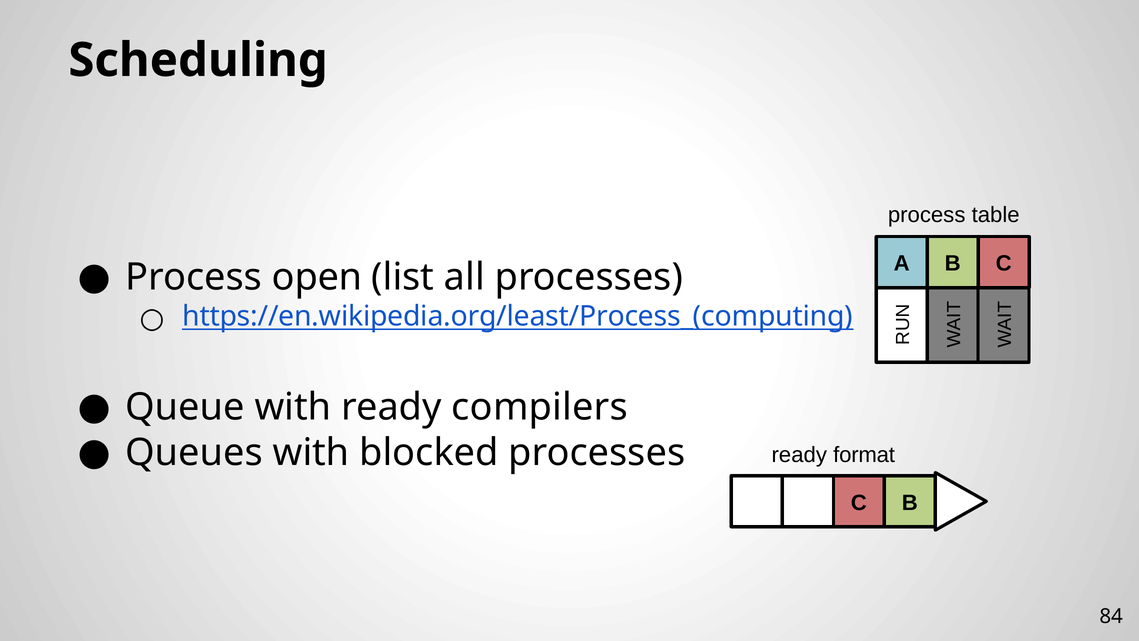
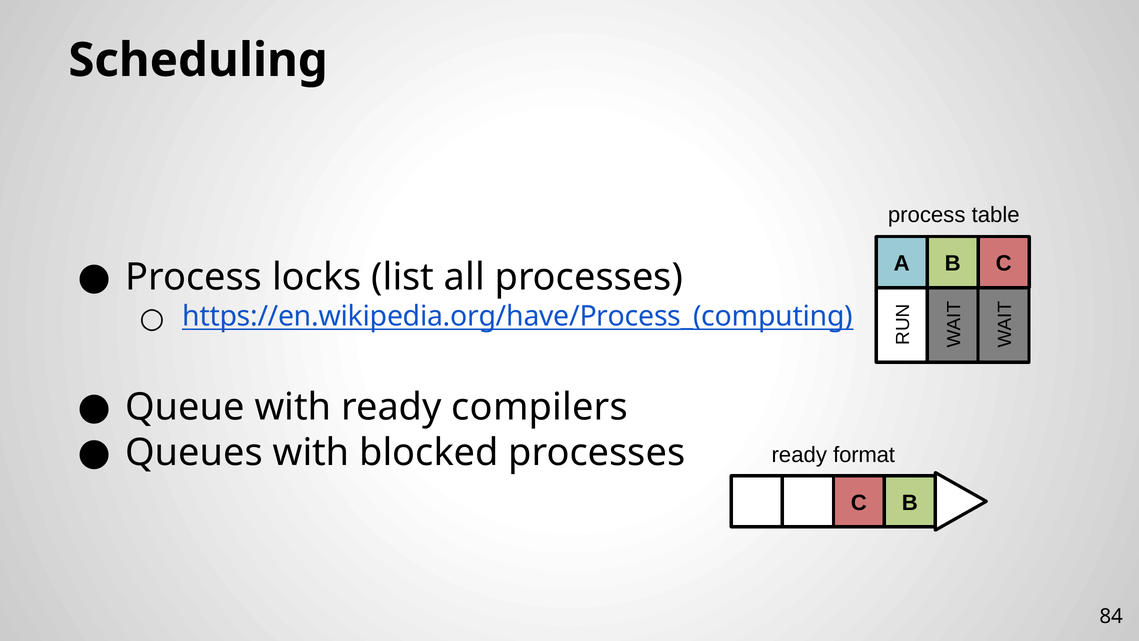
open: open -> locks
https://en.wikipedia.org/least/Process_(computing: https://en.wikipedia.org/least/Process_(computing -> https://en.wikipedia.org/have/Process_(computing
